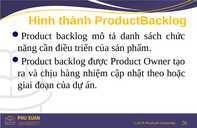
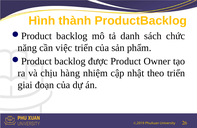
điều: điều -> việc
theo hoặc: hoặc -> triển
